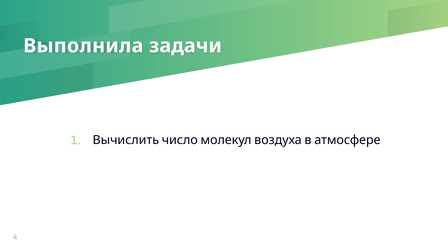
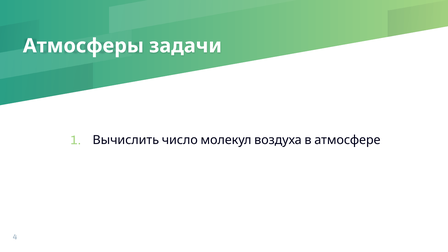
Выполнила: Выполнила -> Атмосферы
